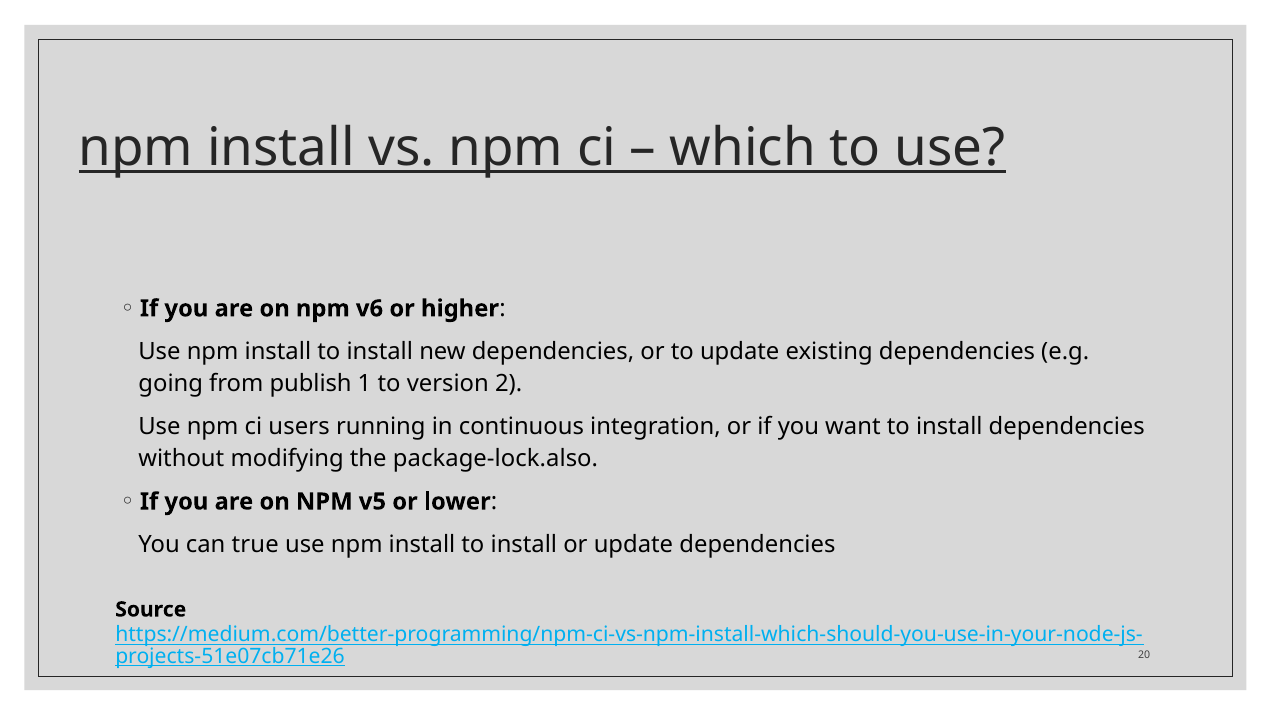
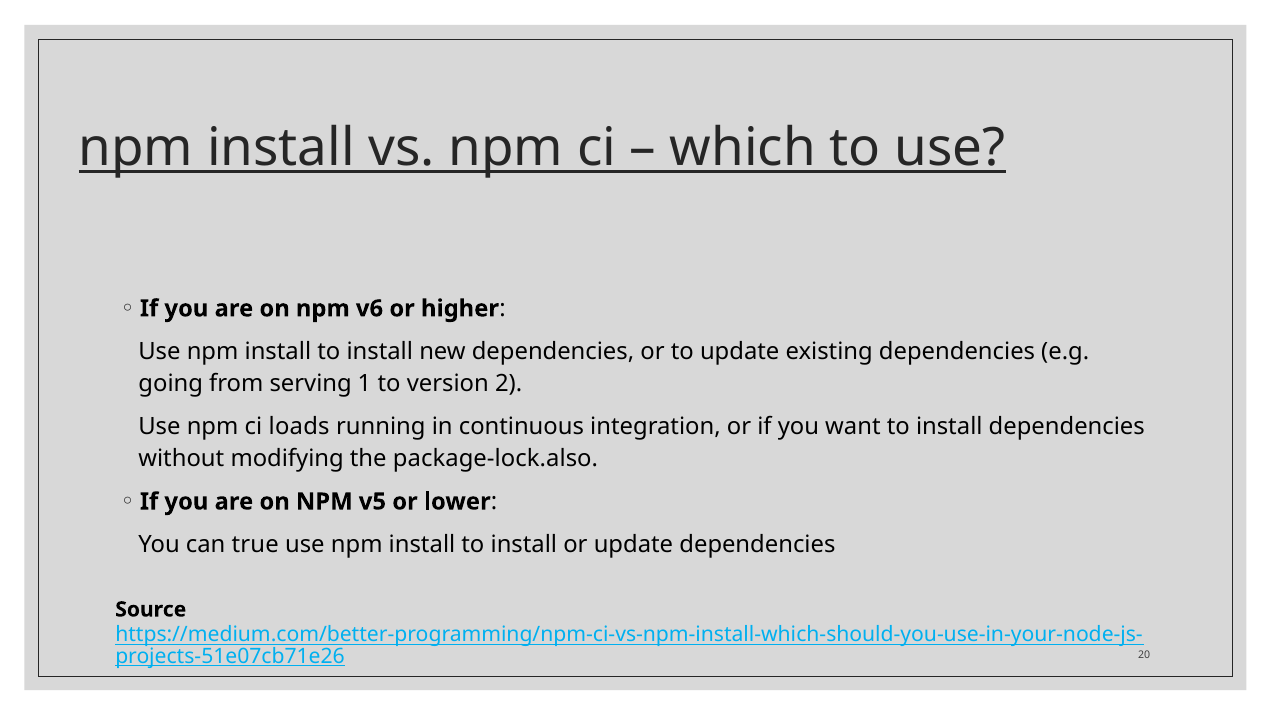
publish: publish -> serving
users: users -> loads
